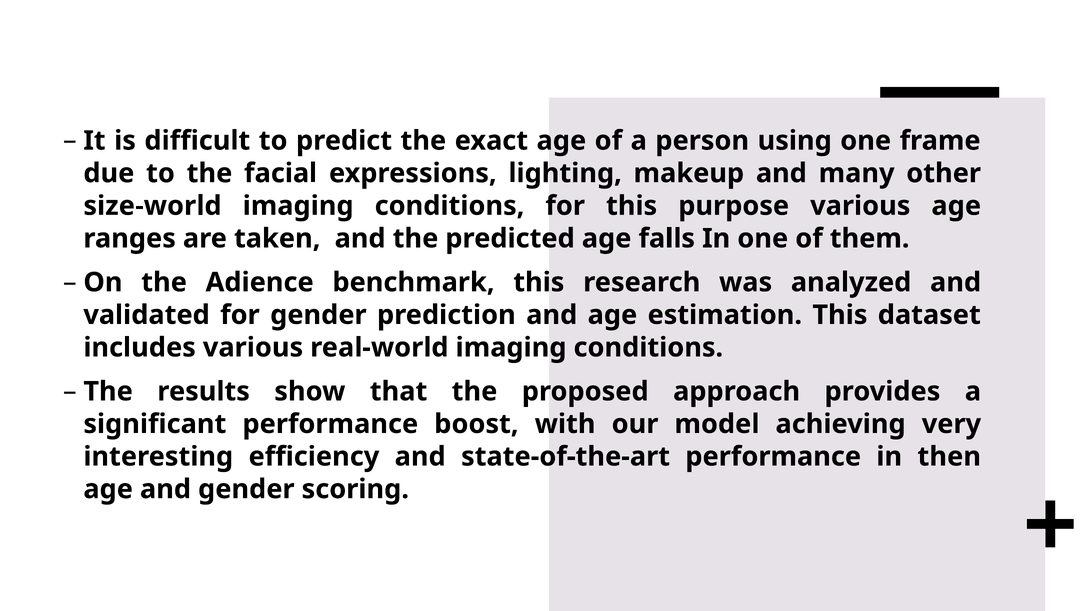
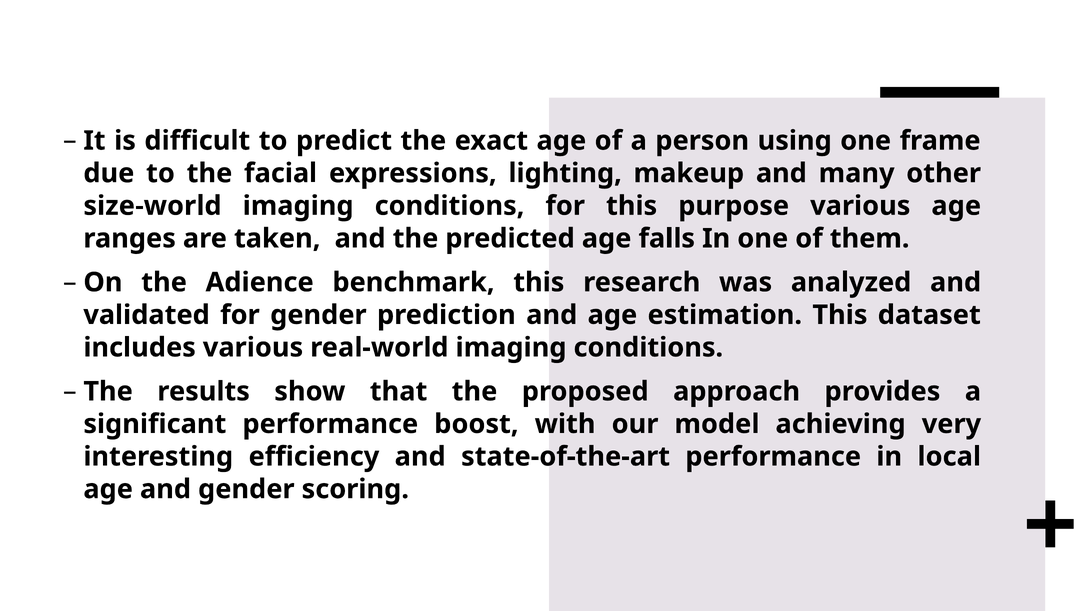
then: then -> local
